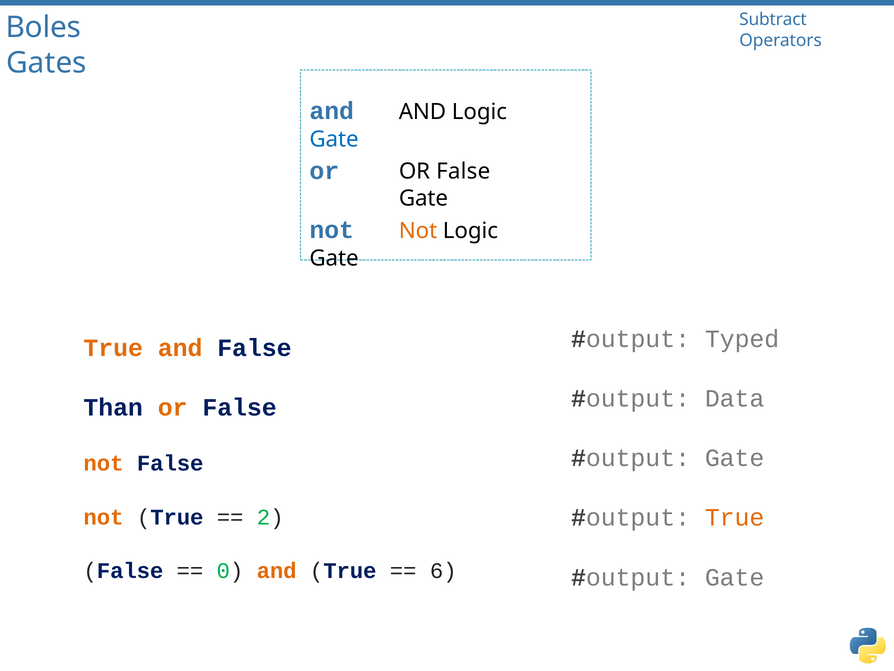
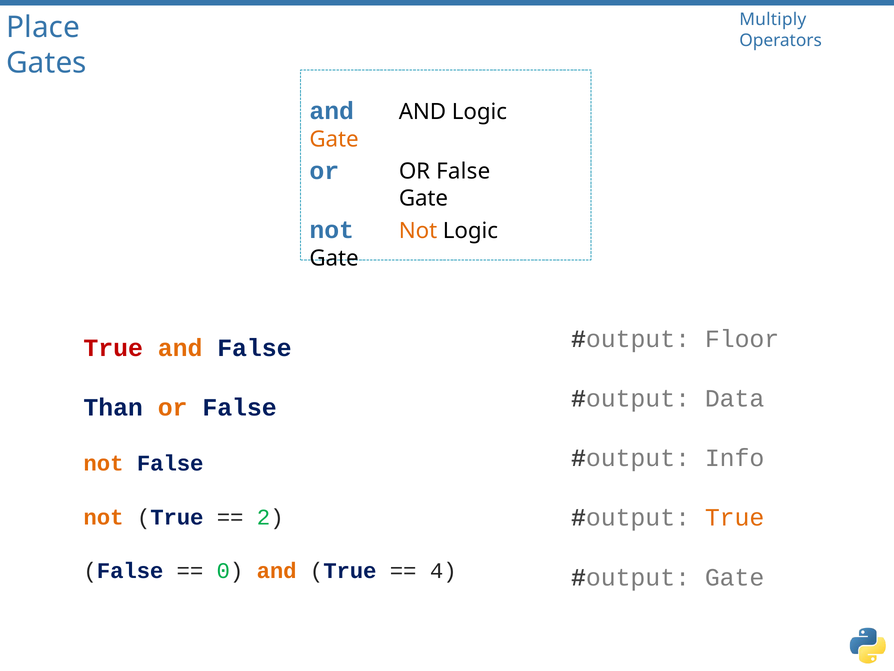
Subtract: Subtract -> Multiply
Boles: Boles -> Place
Gate at (334, 139) colour: blue -> orange
Typed: Typed -> Floor
True at (113, 348) colour: orange -> red
Gate at (735, 458): Gate -> Info
6: 6 -> 4
